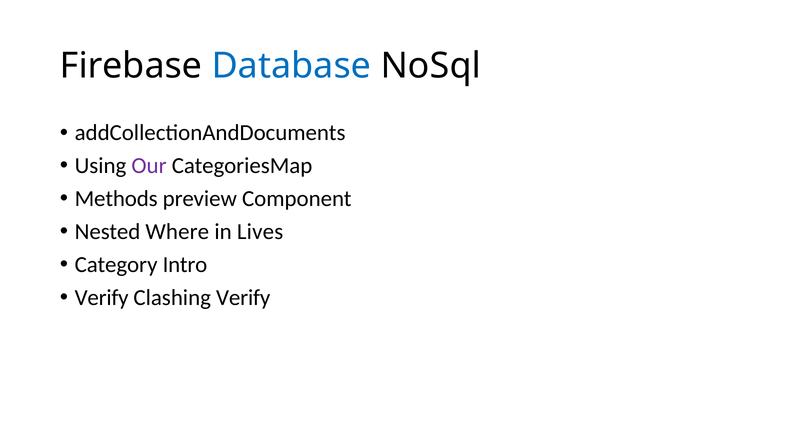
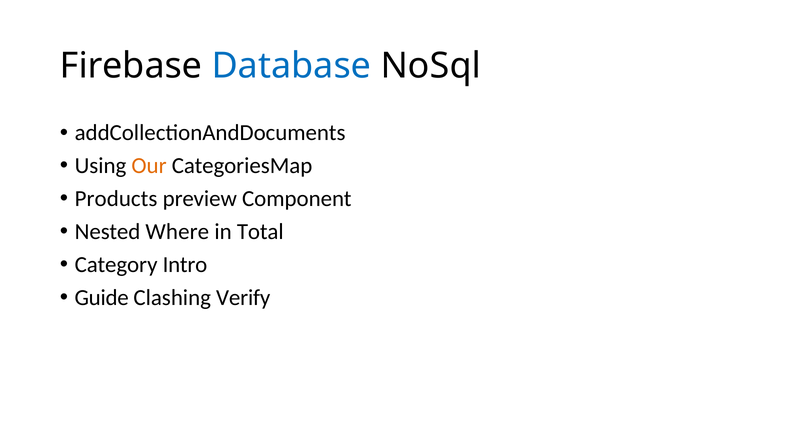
Our colour: purple -> orange
Methods: Methods -> Products
Lives: Lives -> Total
Verify at (102, 298): Verify -> Guide
